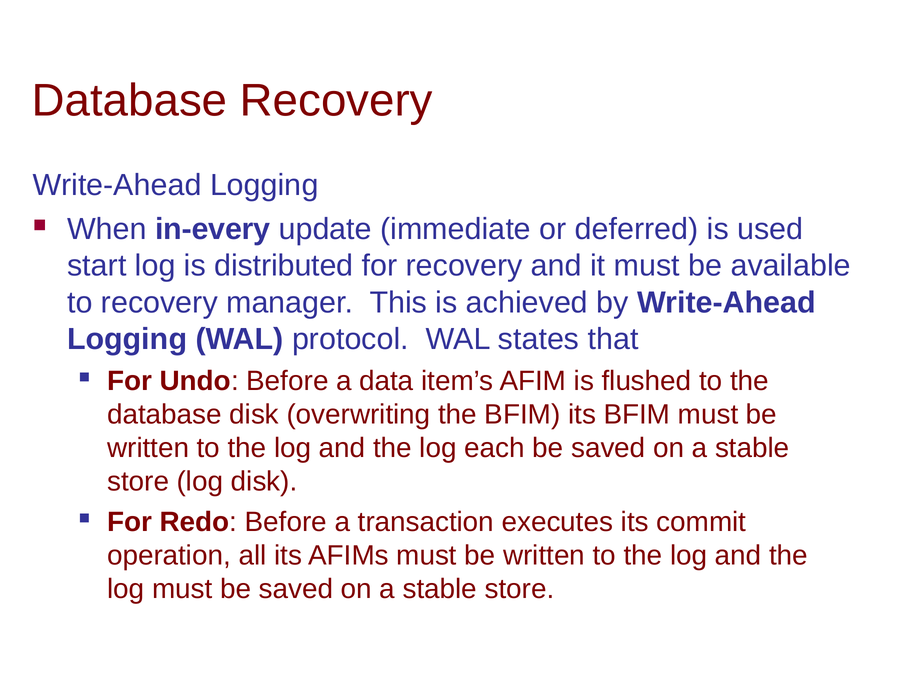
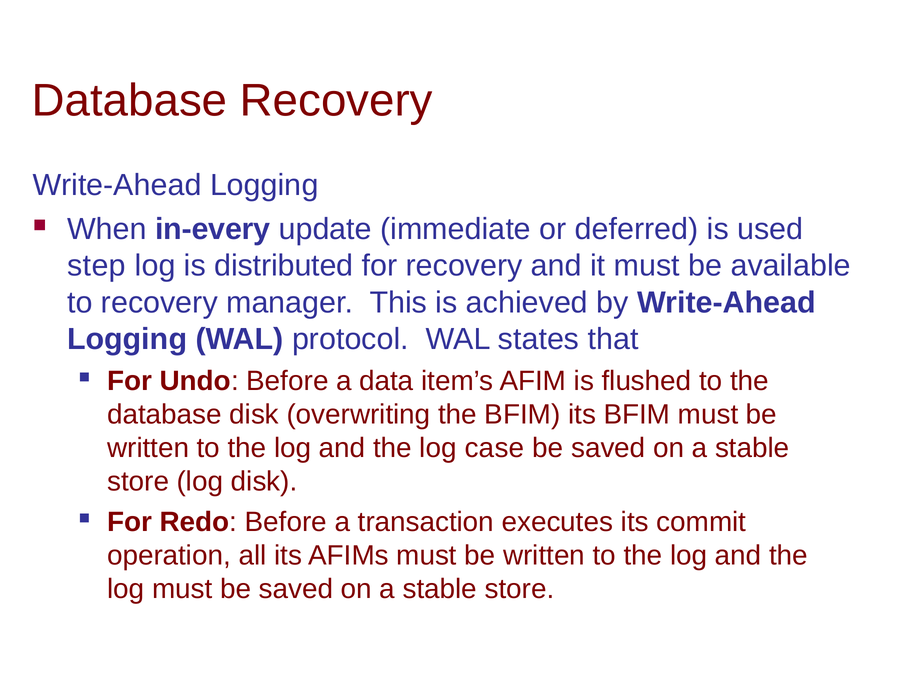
start: start -> step
each: each -> case
